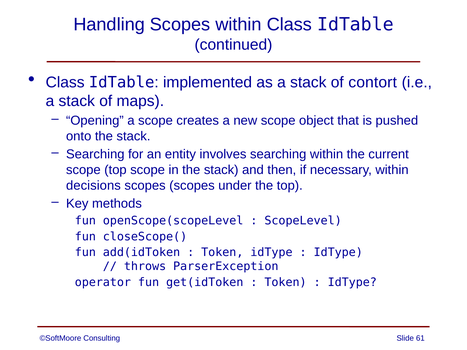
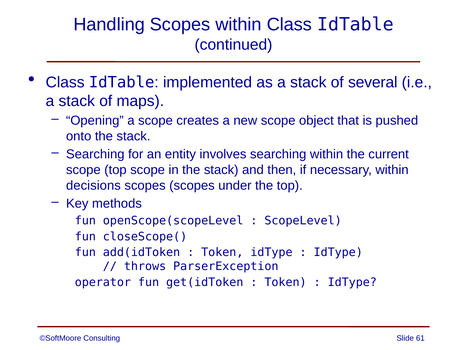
contort: contort -> several
